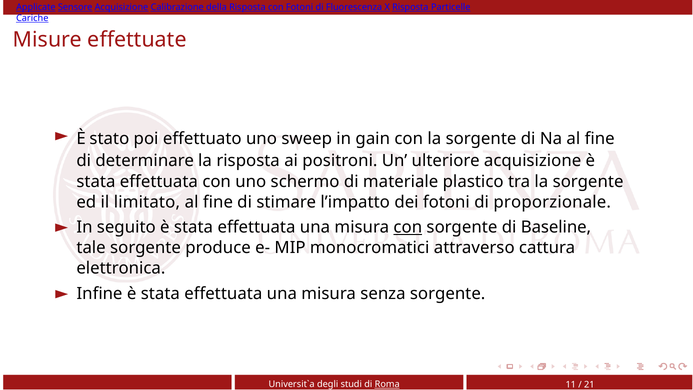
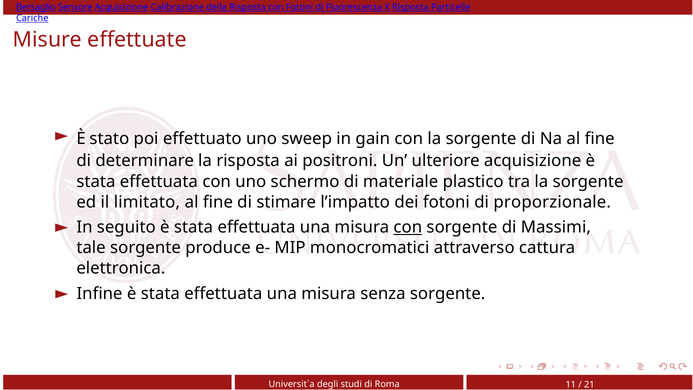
Applicate: Applicate -> Bersaglio
Baseline: Baseline -> Massimi
Roma underline: present -> none
